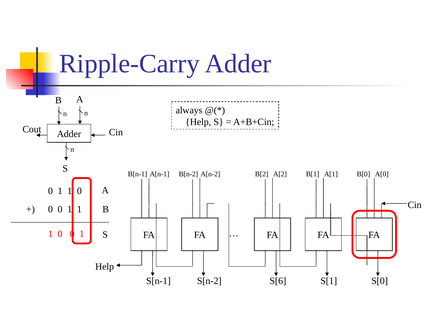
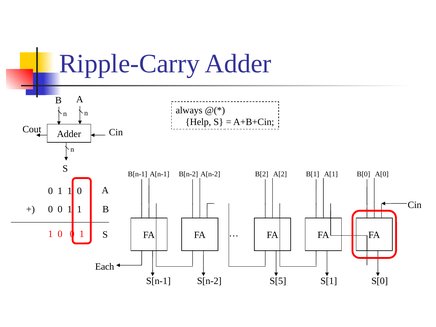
Help at (105, 267): Help -> Each
S[6: S[6 -> S[5
